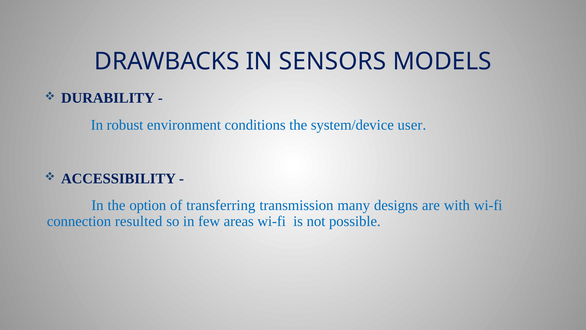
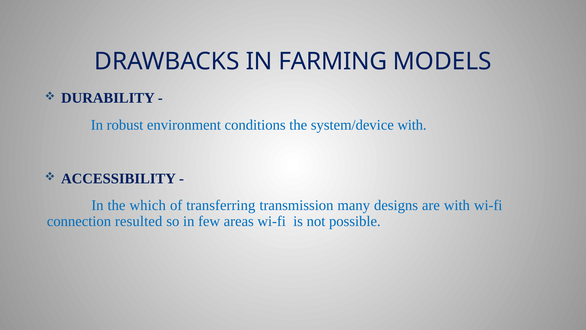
SENSORS: SENSORS -> FARMING
system/device user: user -> with
option: option -> which
